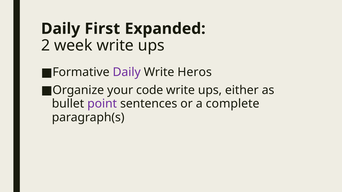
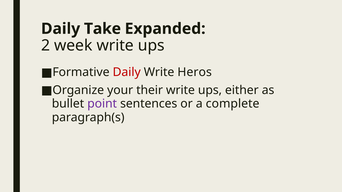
First: First -> Take
Daily at (127, 72) colour: purple -> red
code: code -> their
